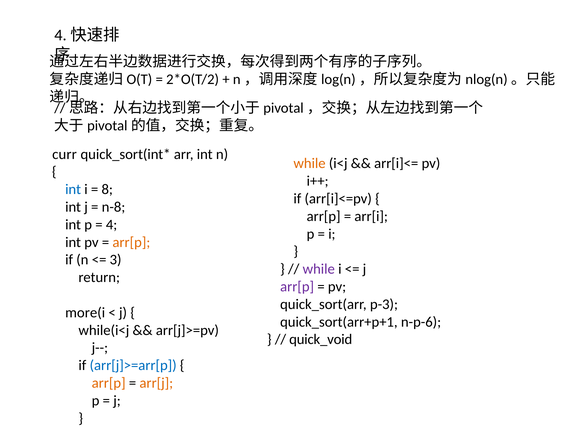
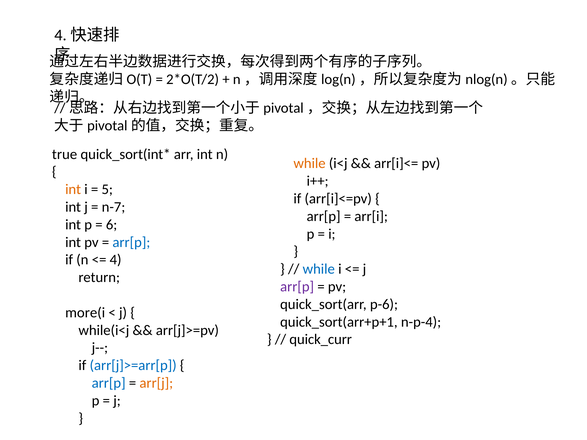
curr: curr -> true
int at (73, 189) colour: blue -> orange
8: 8 -> 5
n-8: n-8 -> n-7
4: 4 -> 6
arr[p at (131, 242) colour: orange -> blue
3: 3 -> 4
while at (319, 269) colour: purple -> blue
p-3: p-3 -> p-6
n-p-6: n-p-6 -> n-p-4
quick_void: quick_void -> quick_curr
arr[p at (109, 383) colour: orange -> blue
